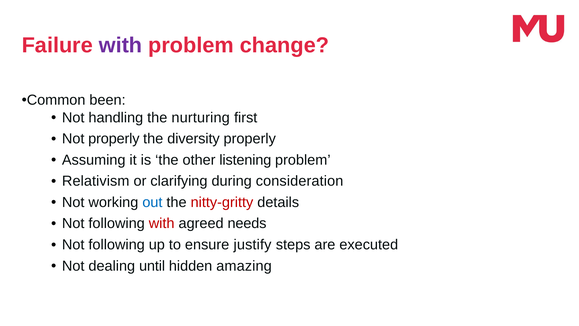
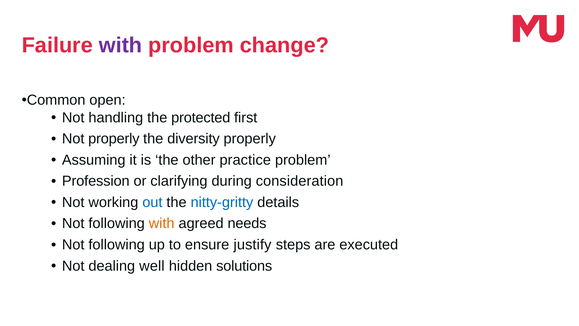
been: been -> open
nurturing: nurturing -> protected
listening: listening -> practice
Relativism: Relativism -> Profession
nitty-gritty colour: red -> blue
with at (162, 223) colour: red -> orange
until: until -> well
amazing: amazing -> solutions
